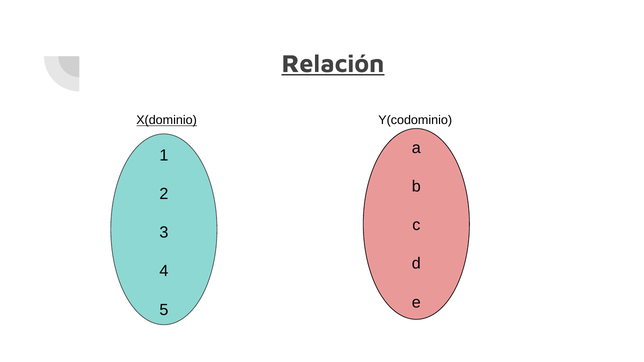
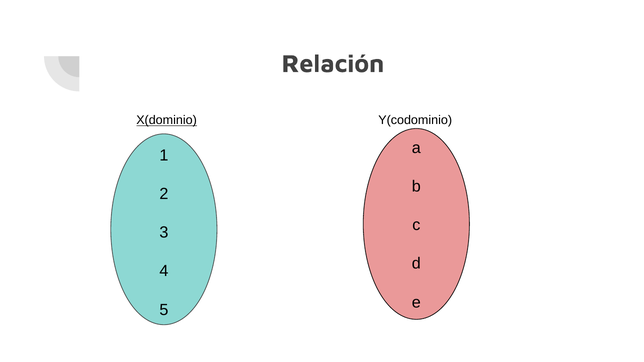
Relación underline: present -> none
